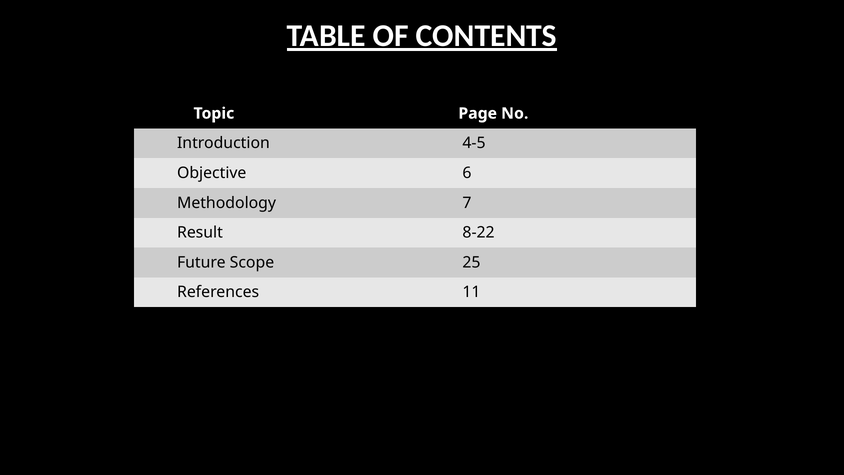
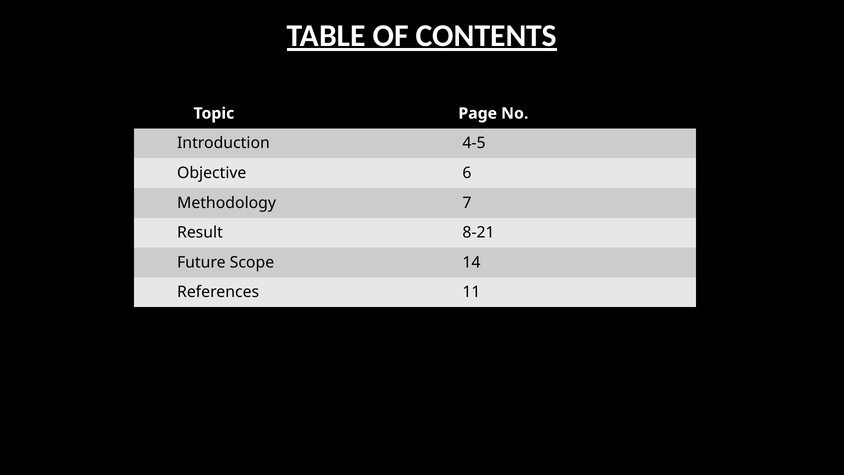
8-22: 8-22 -> 8-21
Scope 25: 25 -> 14
